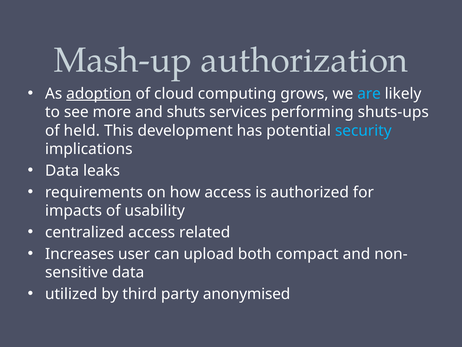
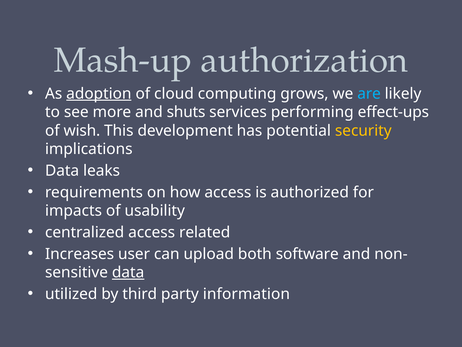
shuts-ups: shuts-ups -> effect-ups
held: held -> wish
security colour: light blue -> yellow
compact: compact -> software
data at (128, 272) underline: none -> present
anonymised: anonymised -> information
